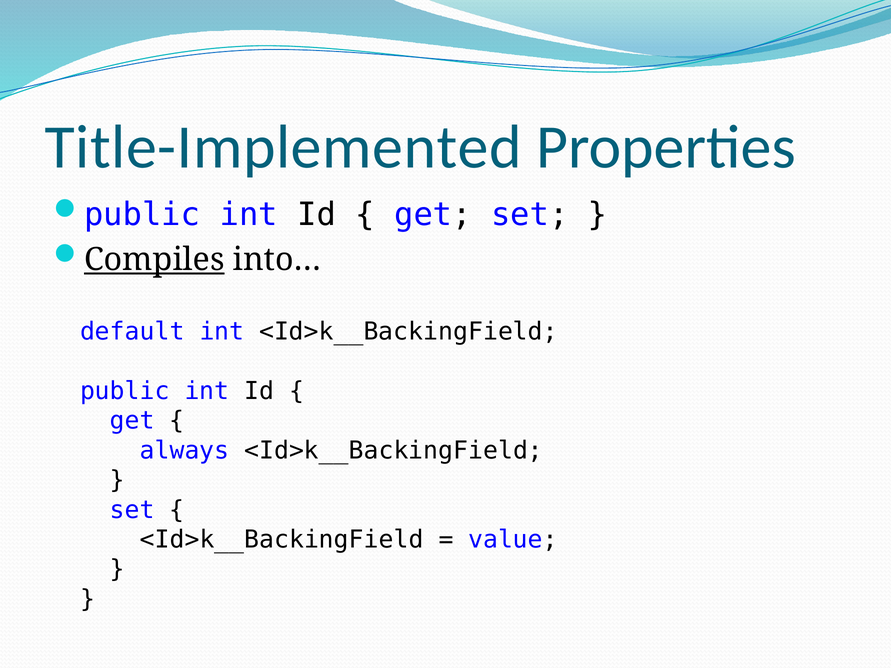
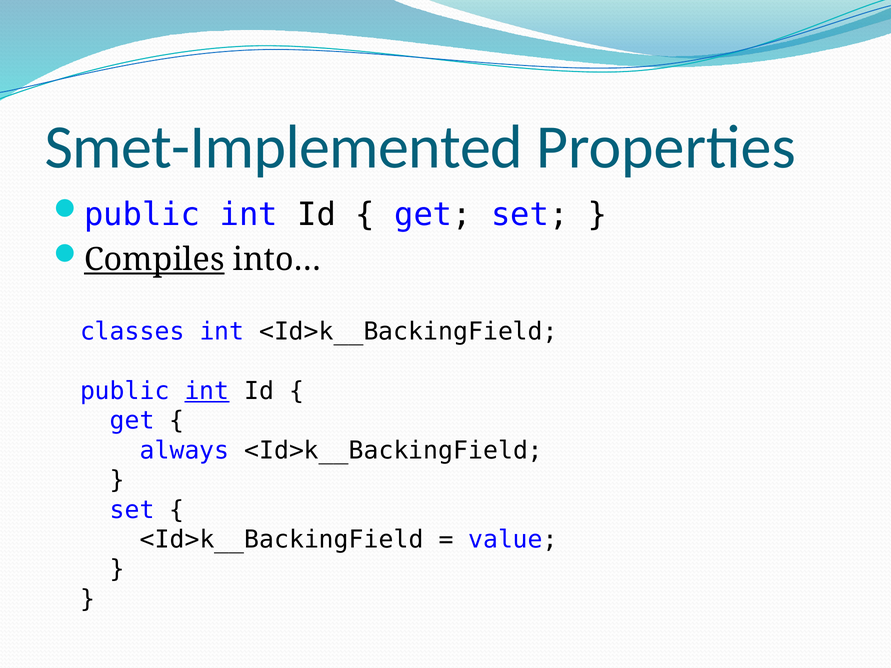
Title-Implemented: Title-Implemented -> Smet-Implemented
default: default -> classes
int at (207, 391) underline: none -> present
